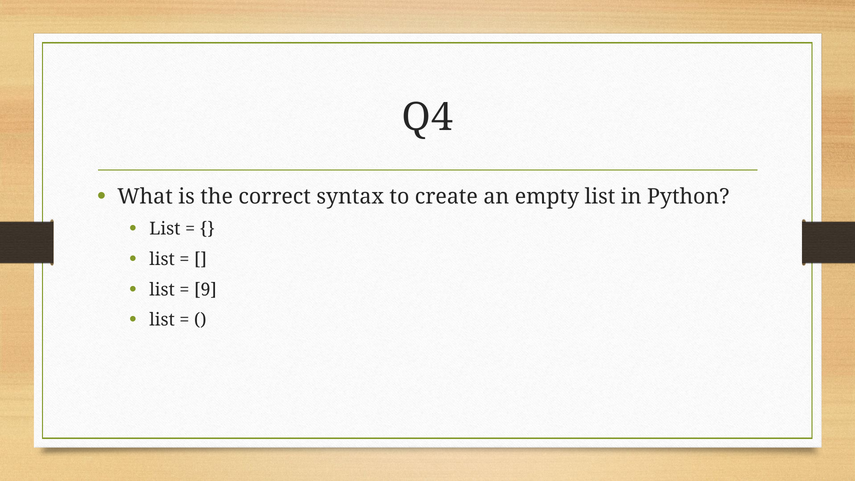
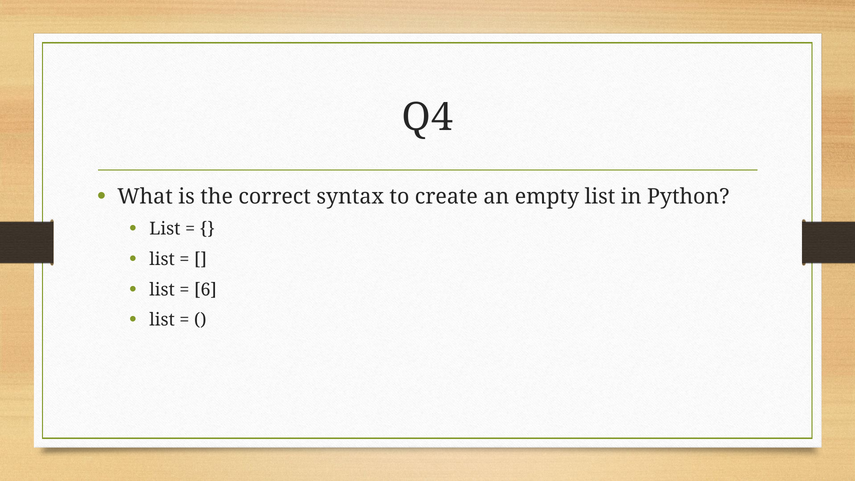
9: 9 -> 6
